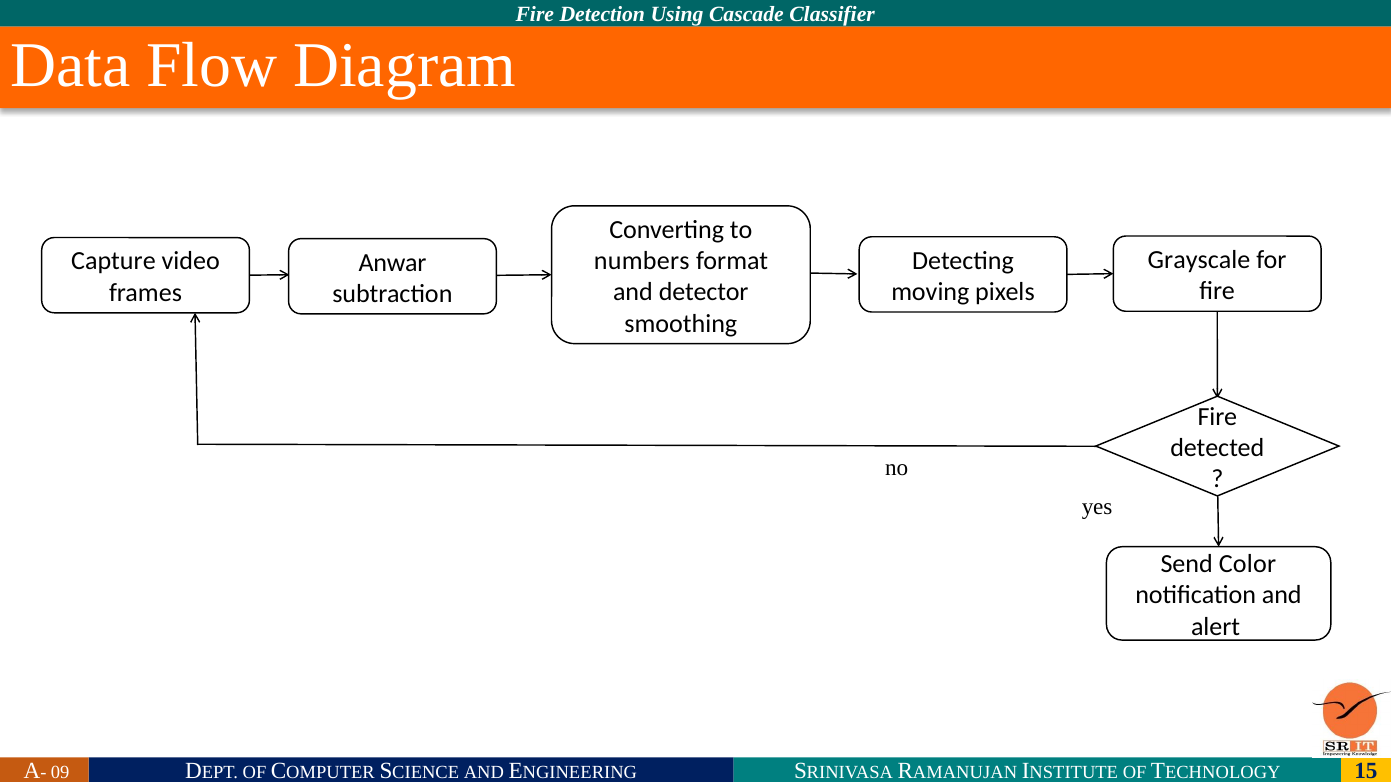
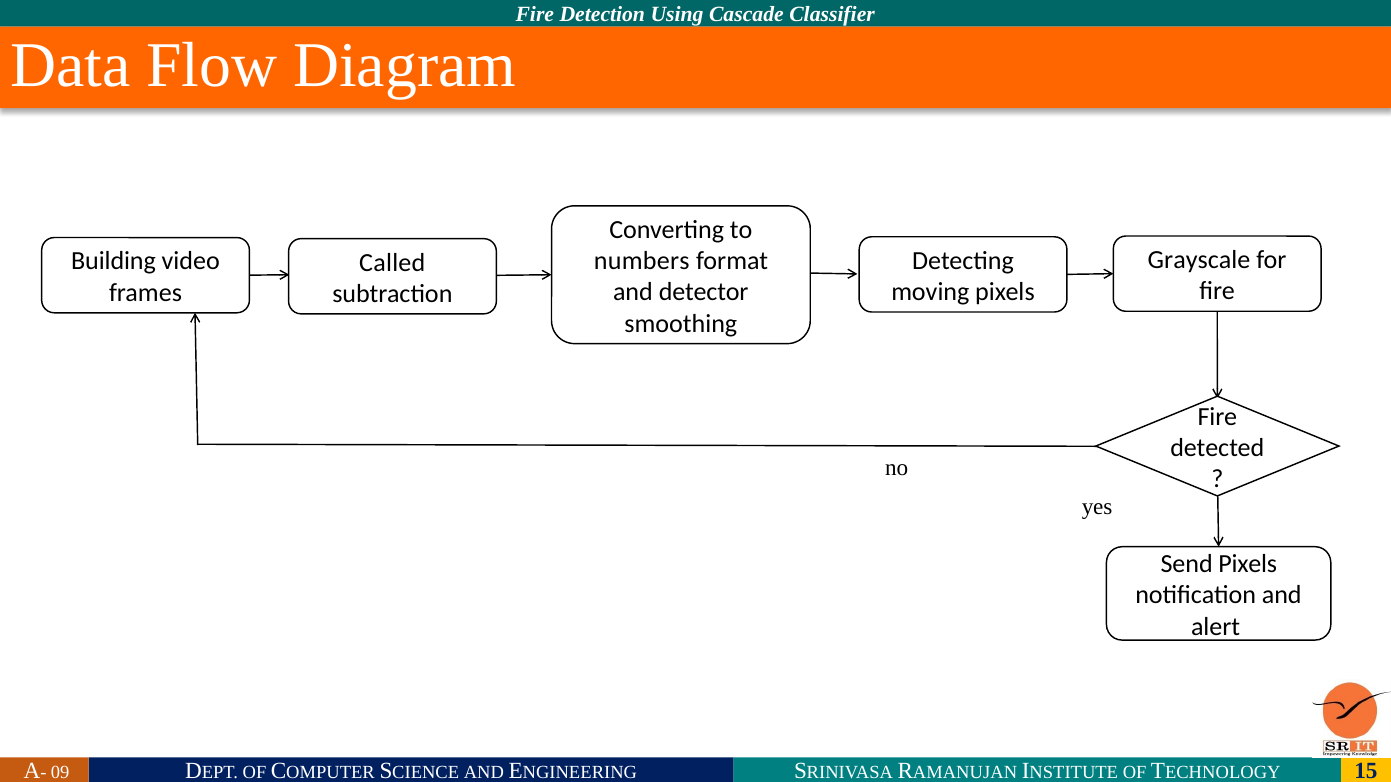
Capture: Capture -> Building
Anwar: Anwar -> Called
Send Color: Color -> Pixels
